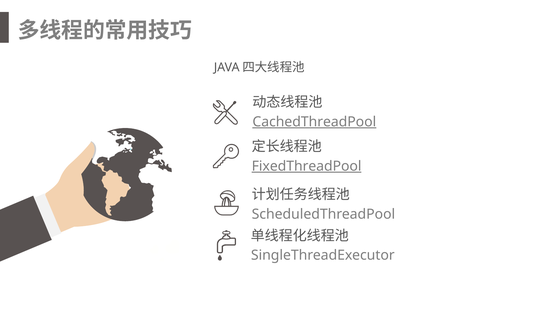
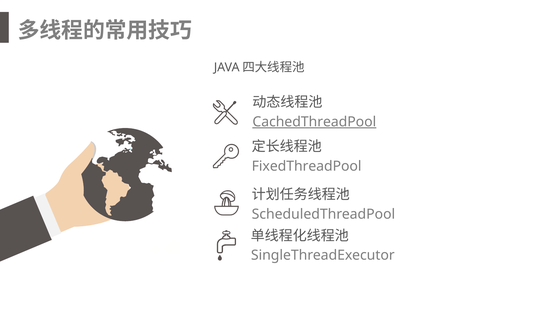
FixedThreadPool underline: present -> none
